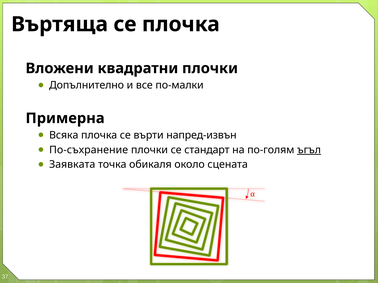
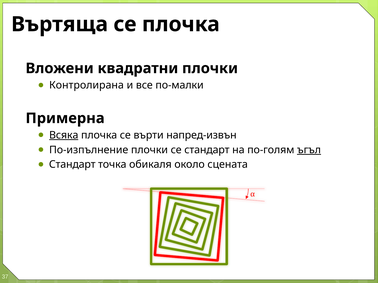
Допълнително: Допълнително -> Контролирана
Всяка underline: none -> present
По-съхранение: По-съхранение -> По-изпълнение
Заявката at (72, 165): Заявката -> Стандарт
